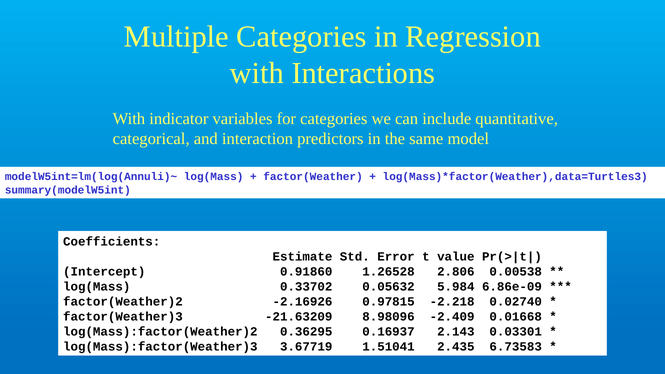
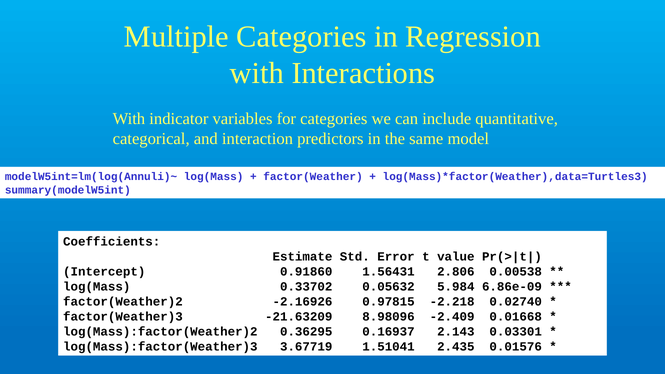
1.26528: 1.26528 -> 1.56431
6.73583: 6.73583 -> 0.01576
